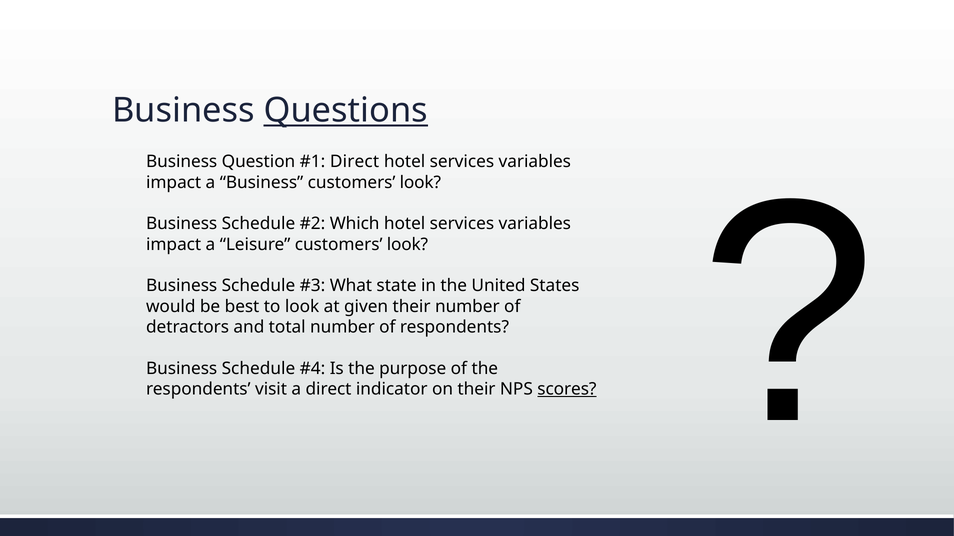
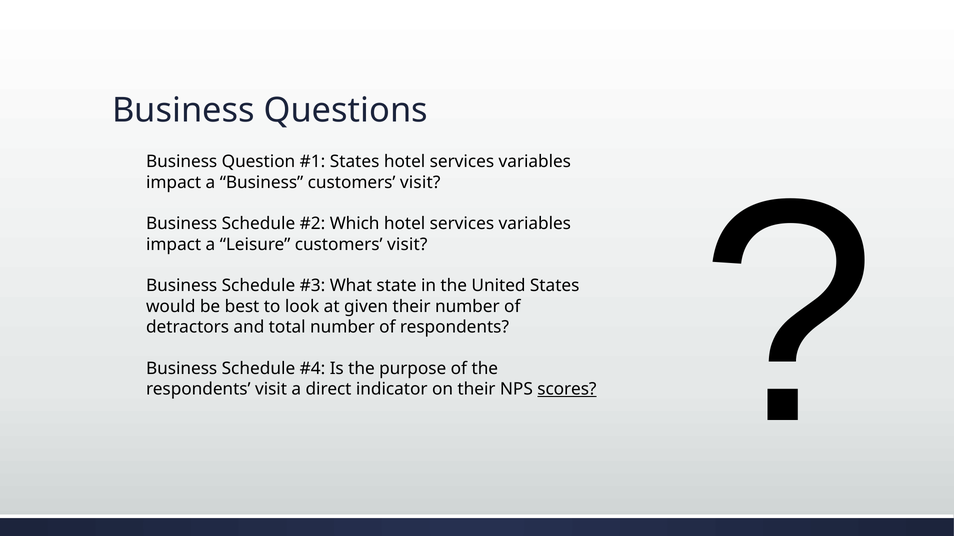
Questions underline: present -> none
Direct at (355, 162): Direct -> States
Business customers look: look -> visit
Leisure customers look: look -> visit
